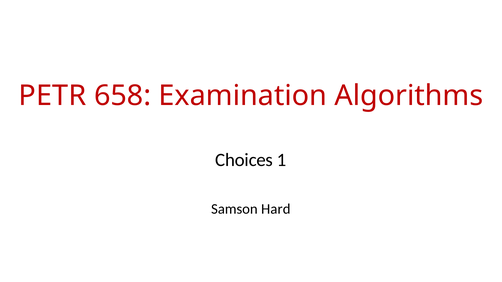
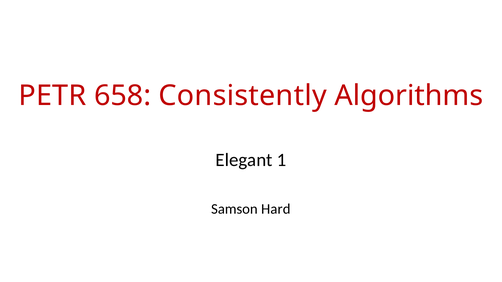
Examination: Examination -> Consistently
Choices: Choices -> Elegant
